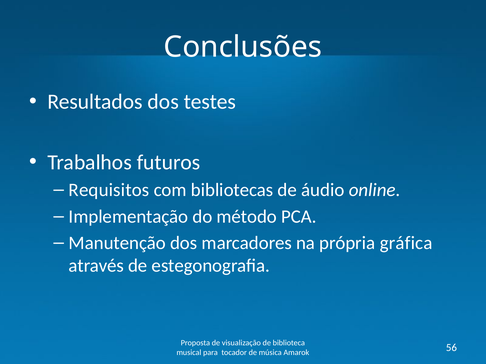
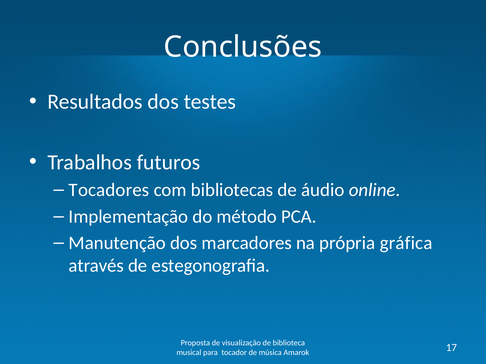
Requisitos: Requisitos -> Tocadores
56: 56 -> 17
